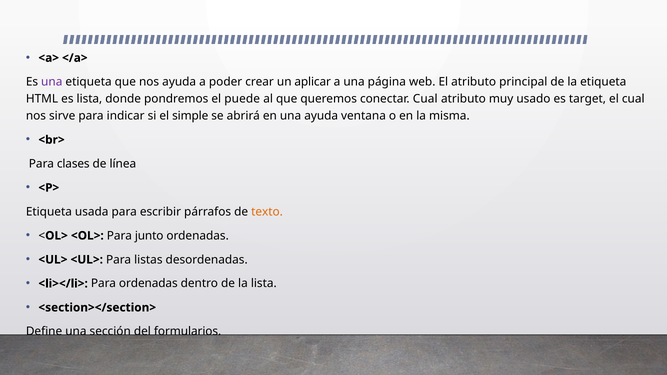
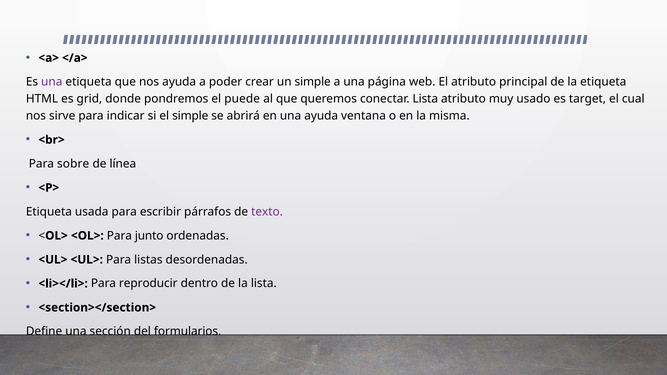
un aplicar: aplicar -> simple
es lista: lista -> grid
conectar Cual: Cual -> Lista
clases: clases -> sobre
texto colour: orange -> purple
Para ordenadas: ordenadas -> reproducir
